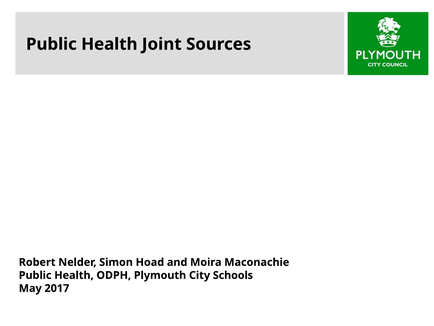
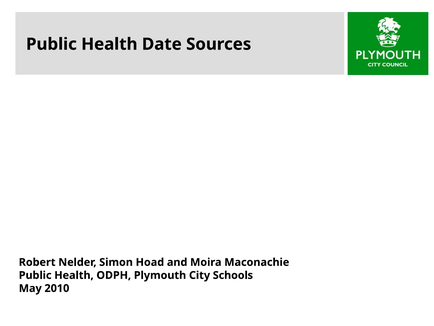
Joint: Joint -> Date
2017: 2017 -> 2010
